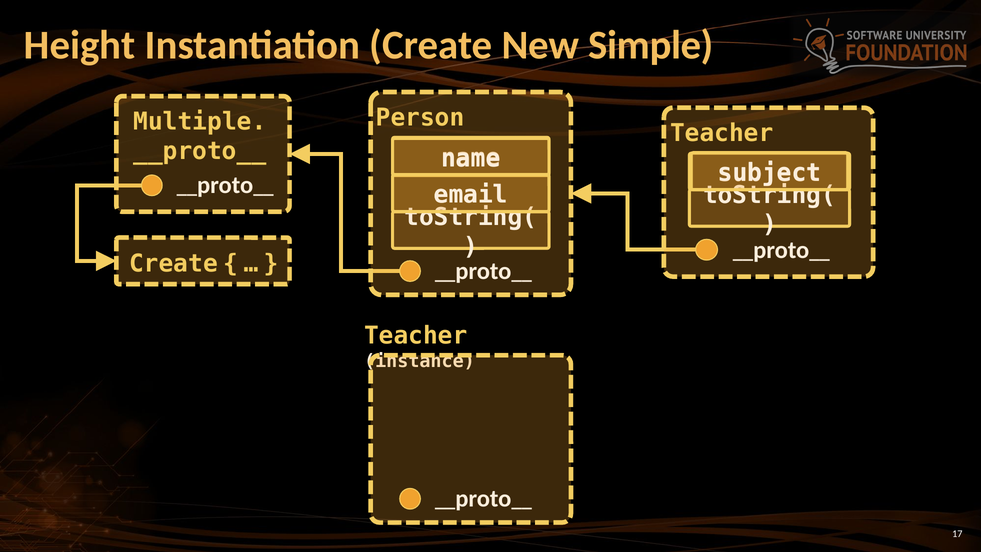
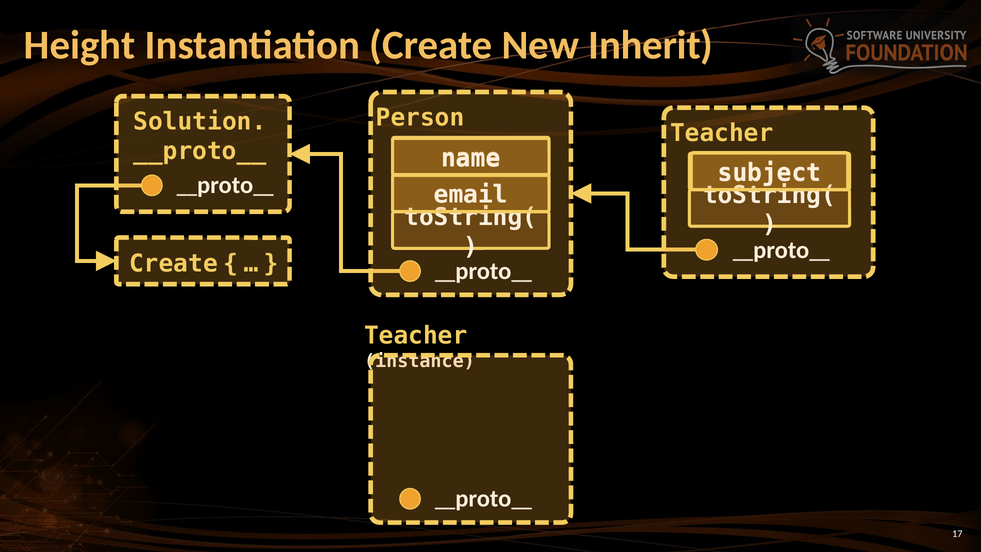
Simple: Simple -> Inherit
Multiple: Multiple -> Solution
